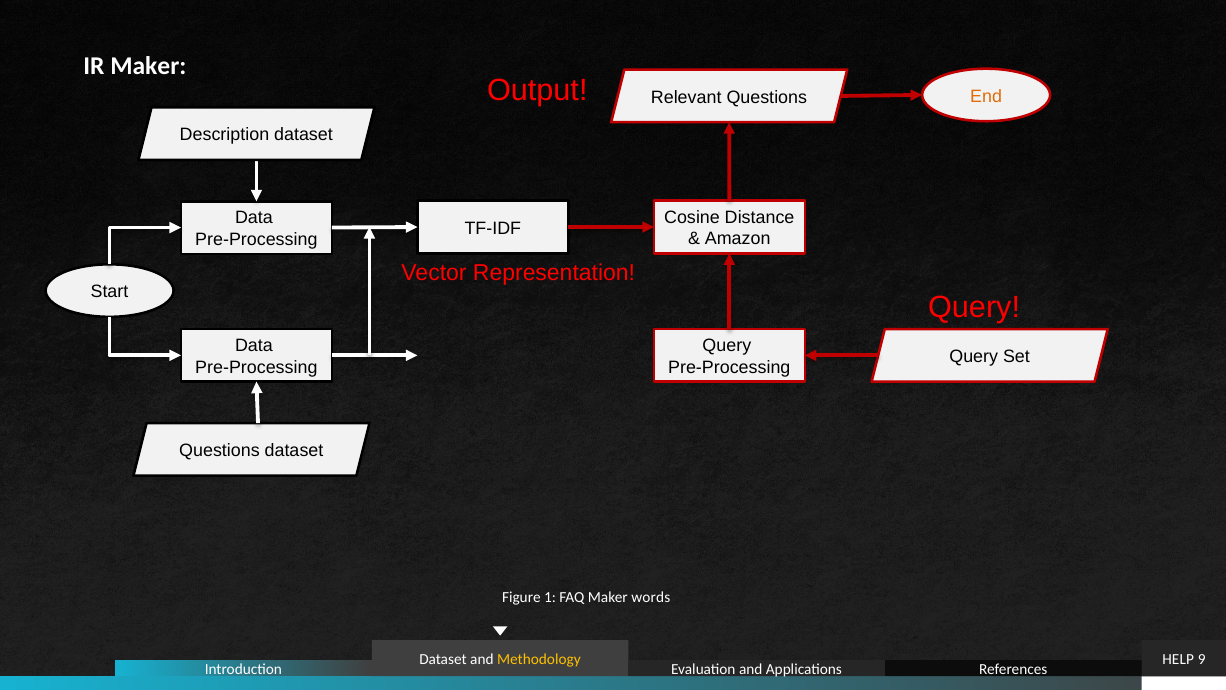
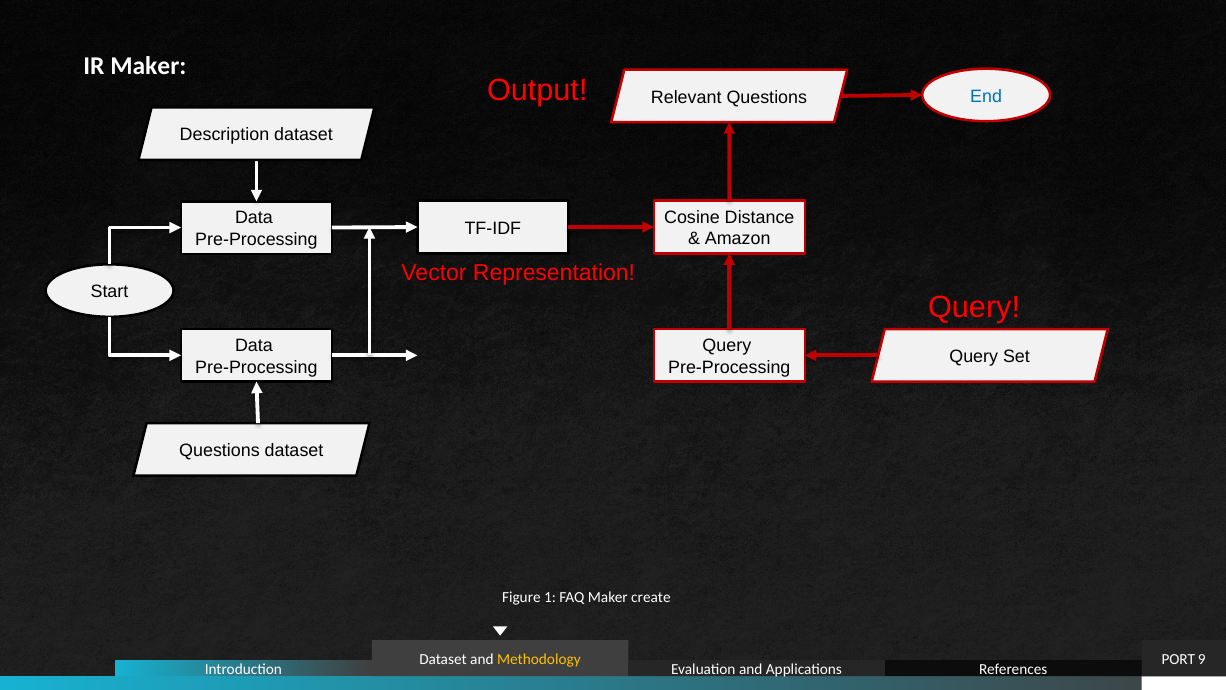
End colour: orange -> blue
words: words -> create
HELP: HELP -> PORT
